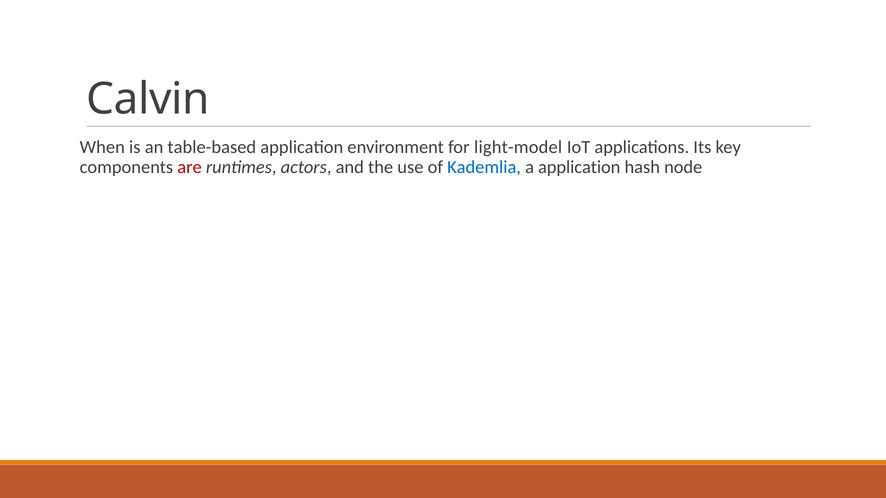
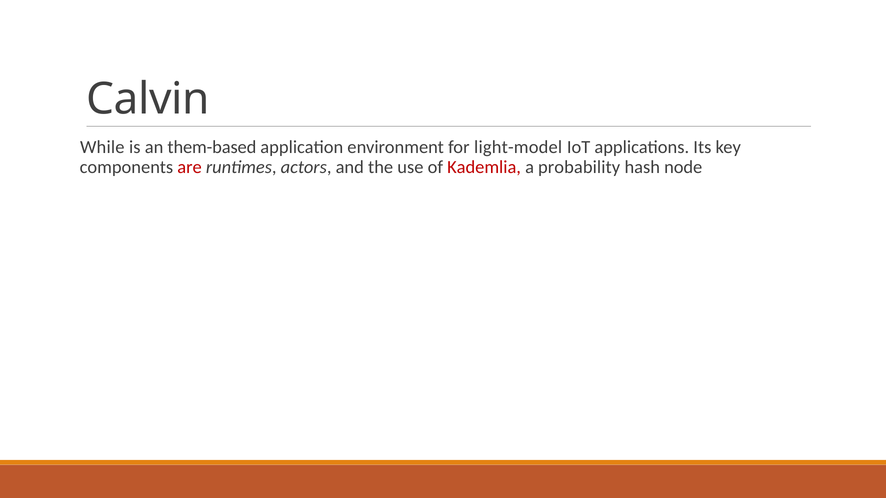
When: When -> While
table-based: table-based -> them-based
Kademlia colour: blue -> red
a application: application -> probability
